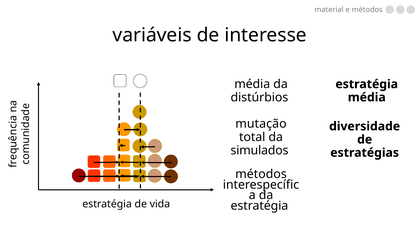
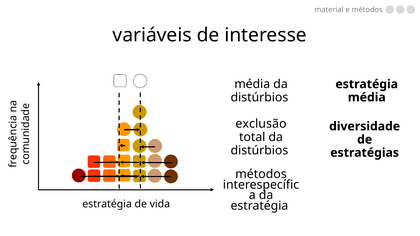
mutação: mutação -> exclusão
simulados at (260, 150): simulados -> distúrbios
